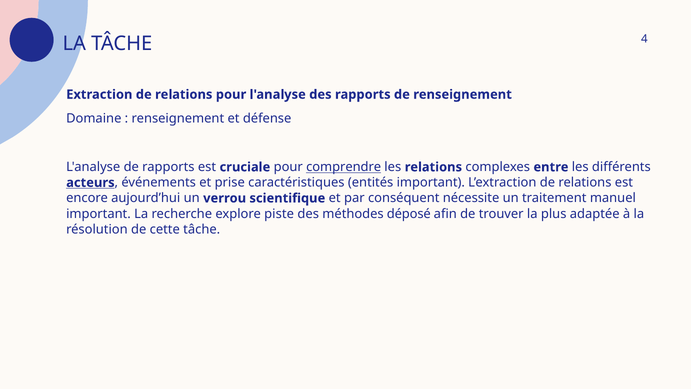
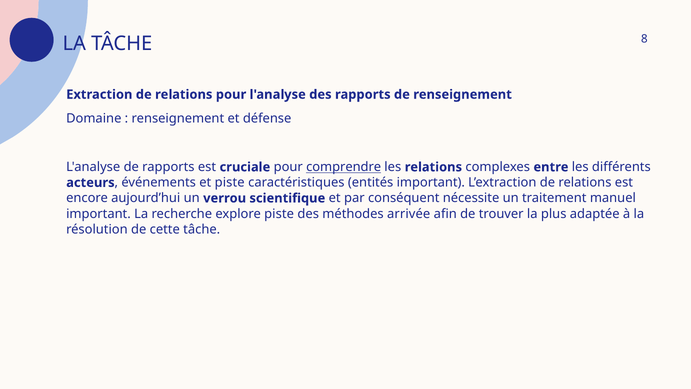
4: 4 -> 8
acteurs underline: present -> none
et prise: prise -> piste
déposé: déposé -> arrivée
